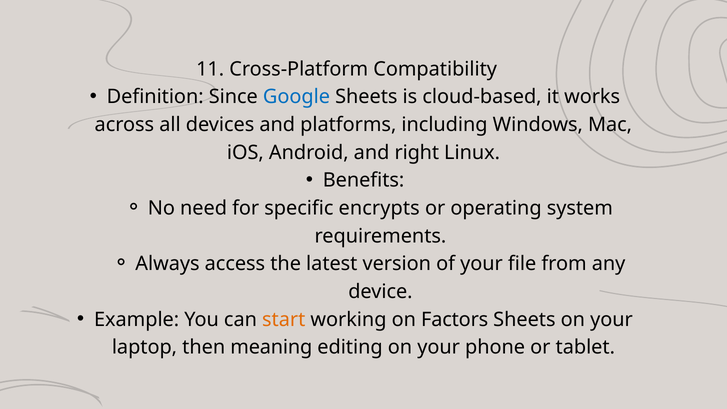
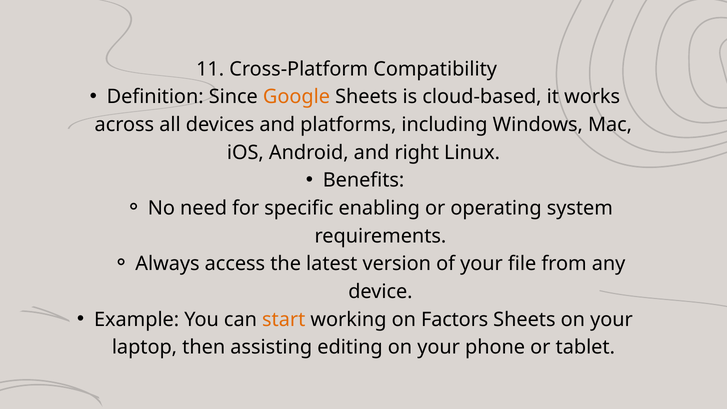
Google colour: blue -> orange
encrypts: encrypts -> enabling
meaning: meaning -> assisting
